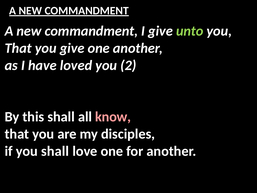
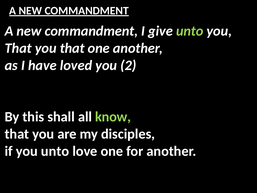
That you give: give -> that
know colour: pink -> light green
you shall: shall -> unto
